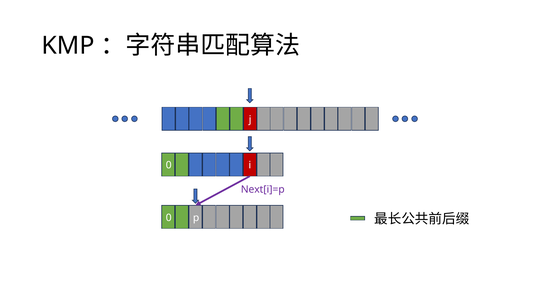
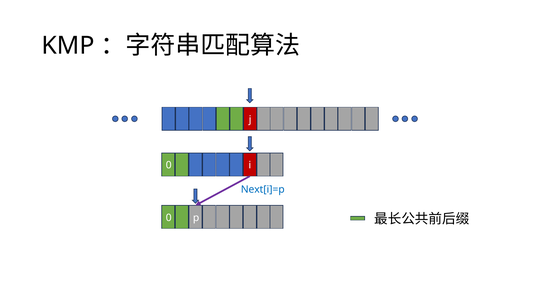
Next[i]=p colour: purple -> blue
